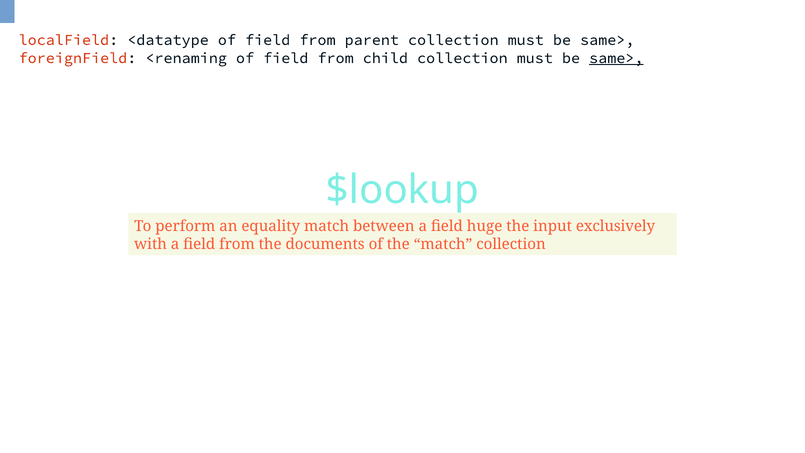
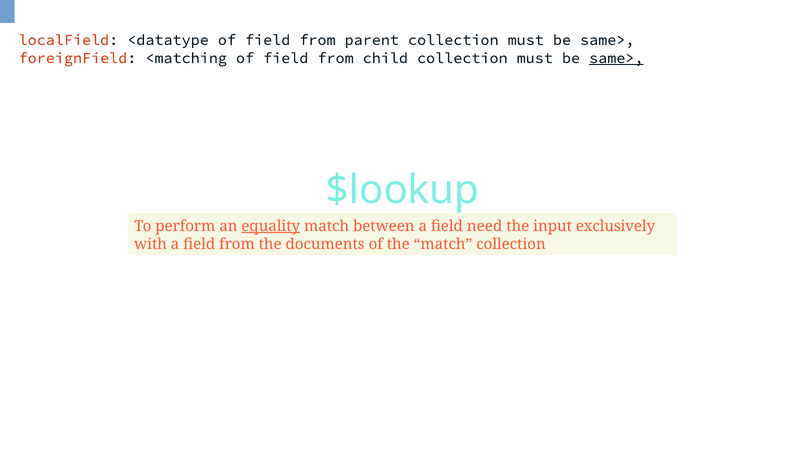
<renaming: <renaming -> <matching
equality underline: none -> present
huge: huge -> need
